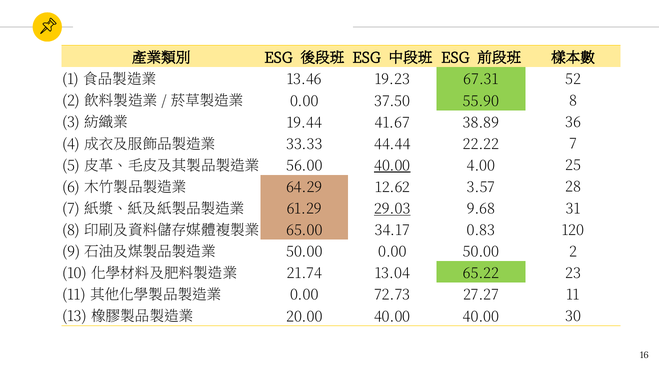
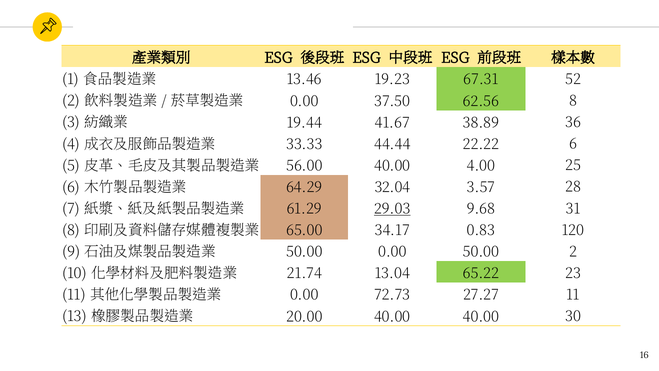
55.90: 55.90 -> 62.56
22.22 7: 7 -> 6
40.00 at (392, 166) underline: present -> none
12.62: 12.62 -> 32.04
